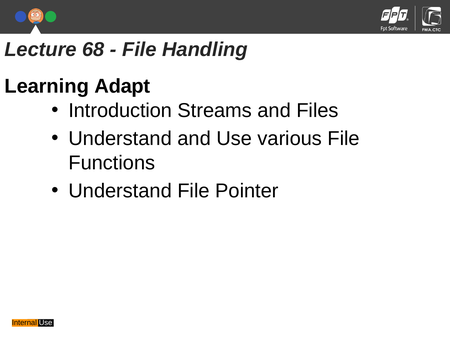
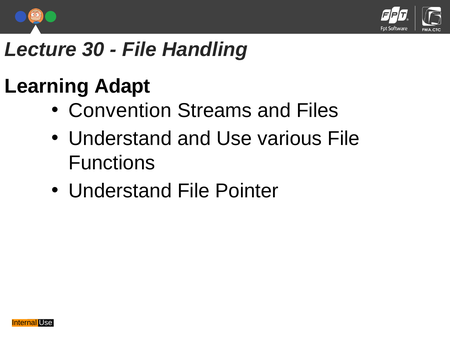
68: 68 -> 30
Introduction: Introduction -> Convention
